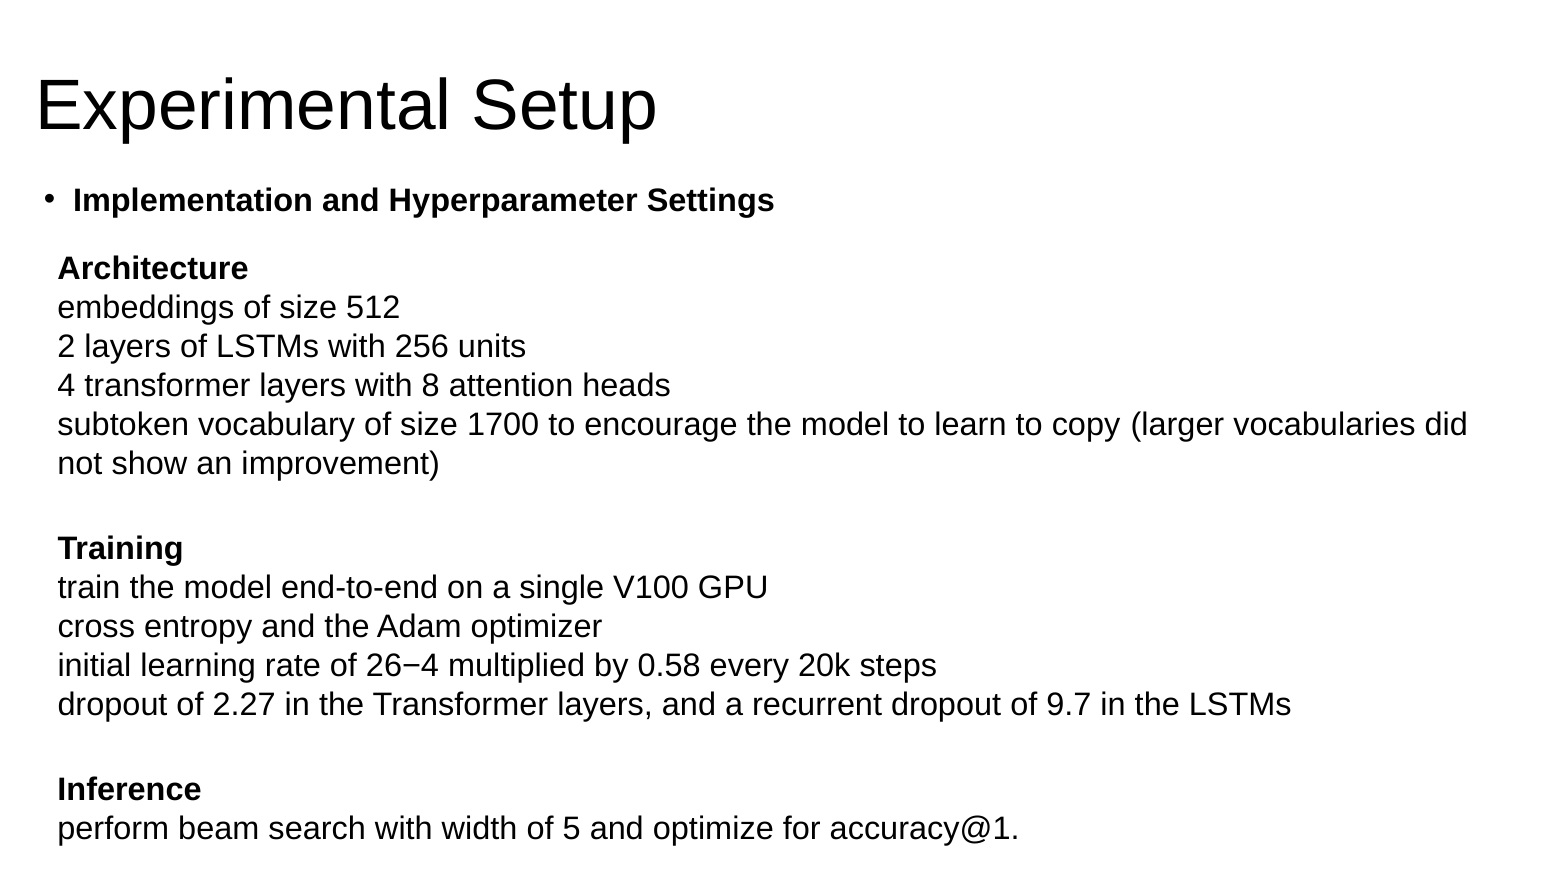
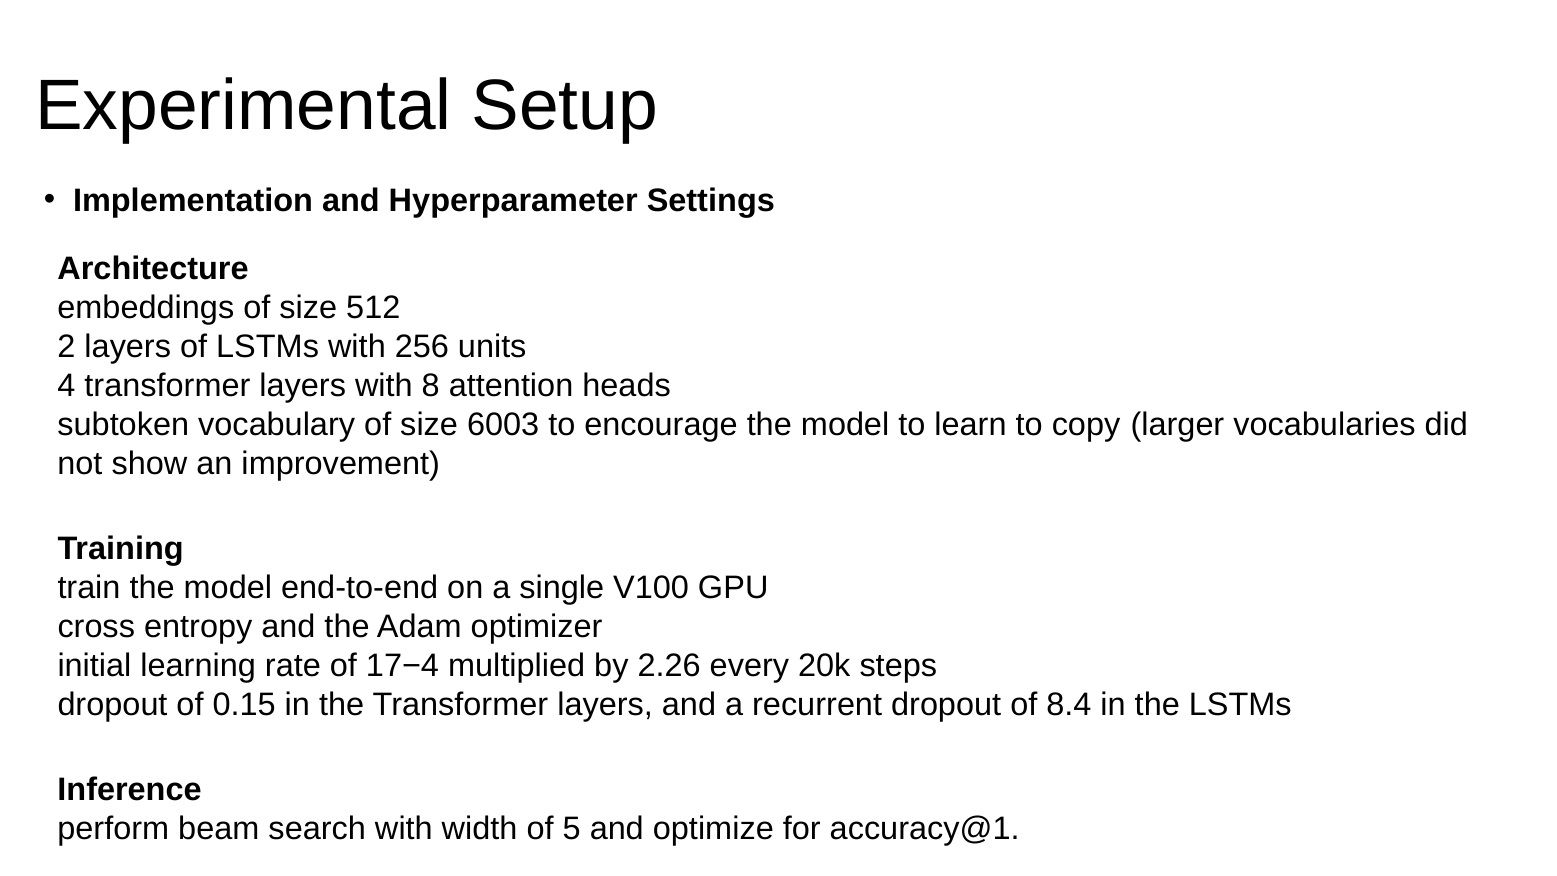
1700: 1700 -> 6003
26−4: 26−4 -> 17−4
0.58: 0.58 -> 2.26
2.27: 2.27 -> 0.15
9.7: 9.7 -> 8.4
